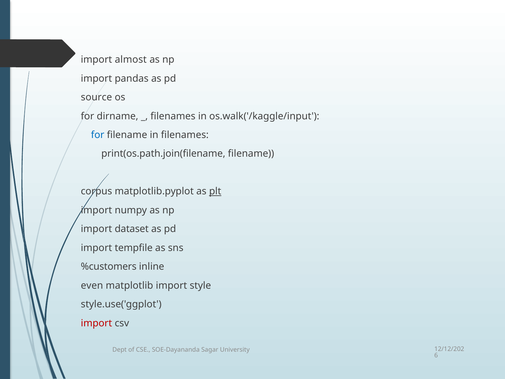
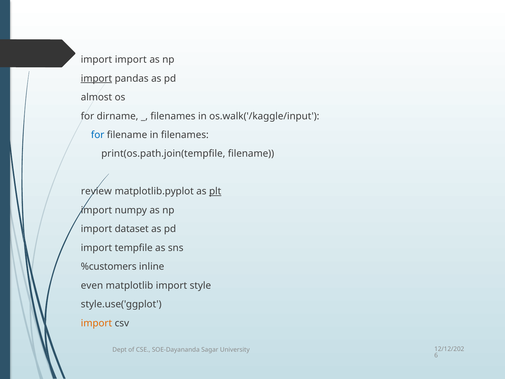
import almost: almost -> import
import at (96, 78) underline: none -> present
source: source -> almost
print(os.path.join(filename: print(os.path.join(filename -> print(os.path.join(tempfile
corpus: corpus -> review
import at (96, 323) colour: red -> orange
